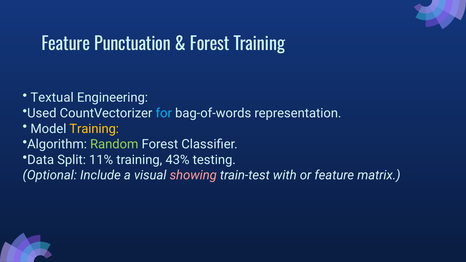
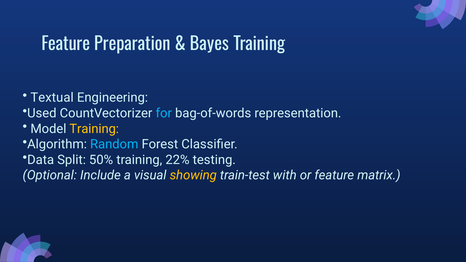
Punctuation: Punctuation -> Preparation
Forest at (210, 44): Forest -> Bayes
Random colour: light green -> light blue
11%: 11% -> 50%
43%: 43% -> 22%
showing colour: pink -> yellow
